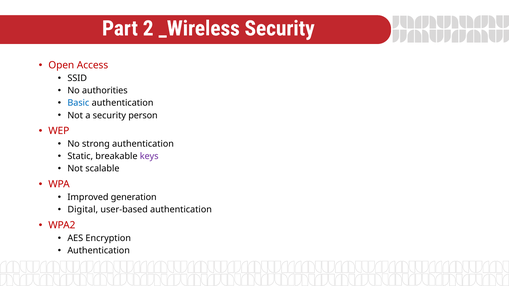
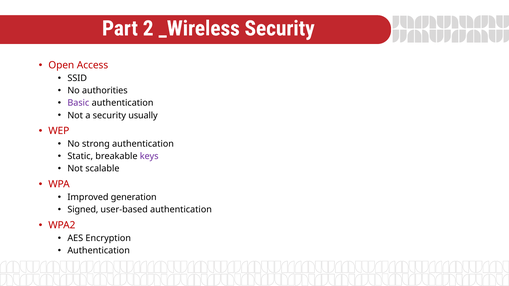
Basic colour: blue -> purple
person: person -> usually
Digital: Digital -> Signed
